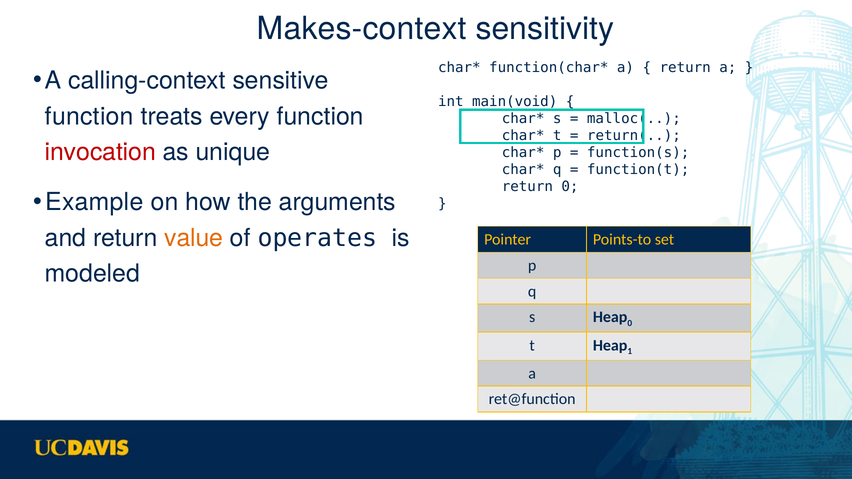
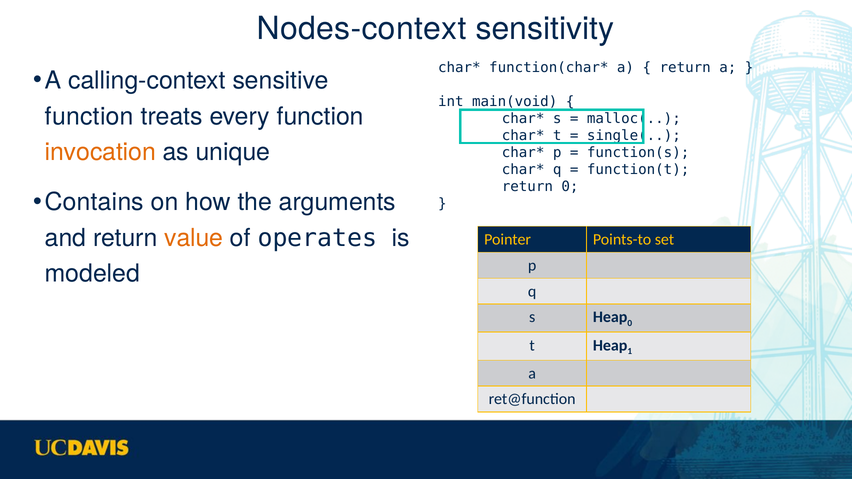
Makes-context: Makes-context -> Nodes-context
return(: return( -> single(
invocation colour: red -> orange
Example: Example -> Contains
